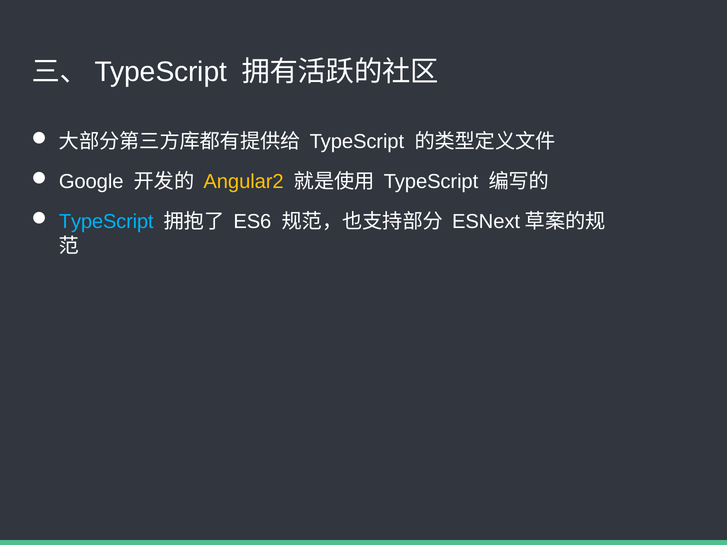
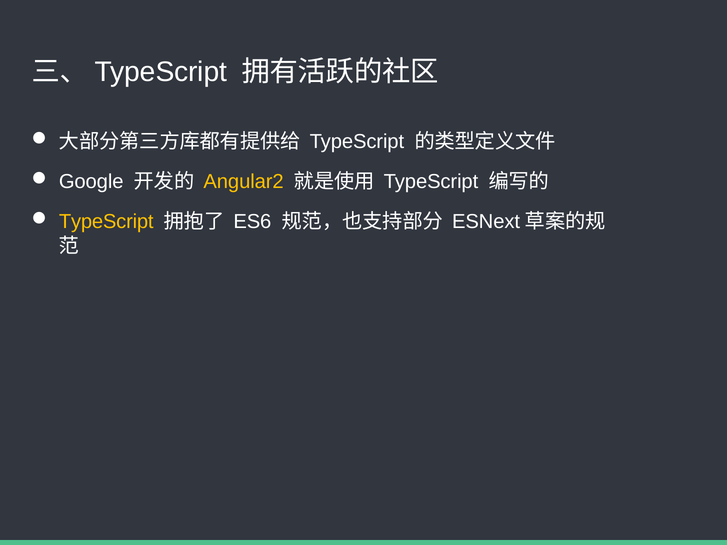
TypeScript at (106, 222) colour: light blue -> yellow
